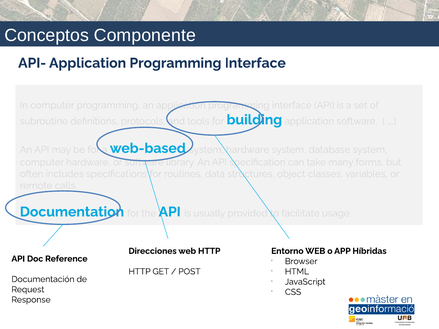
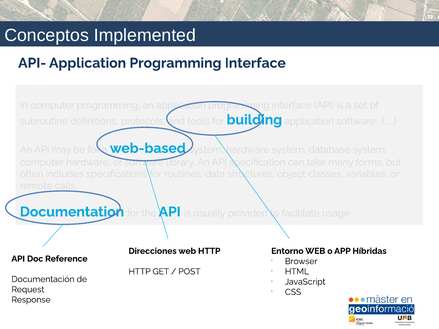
Componente: Componente -> Implemented
